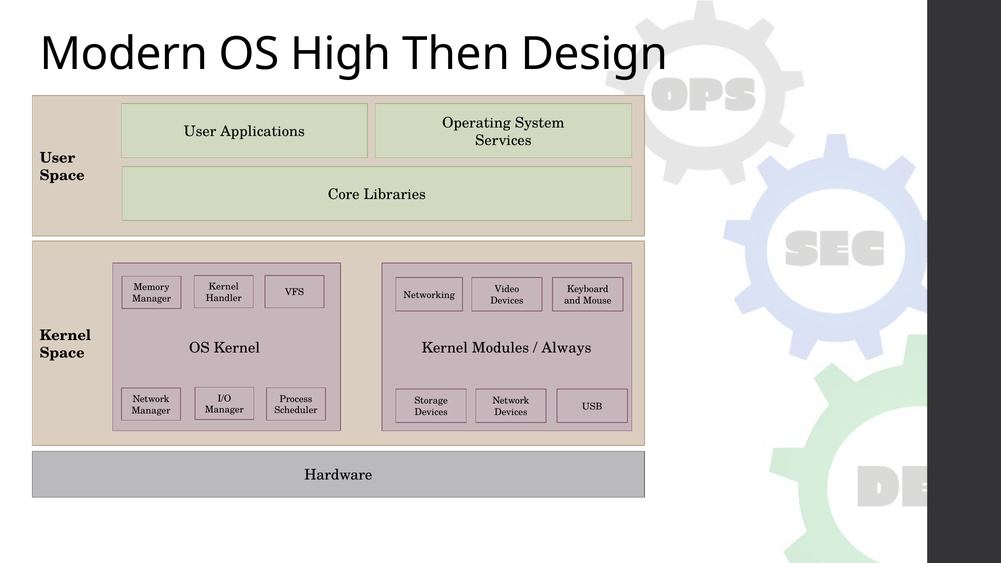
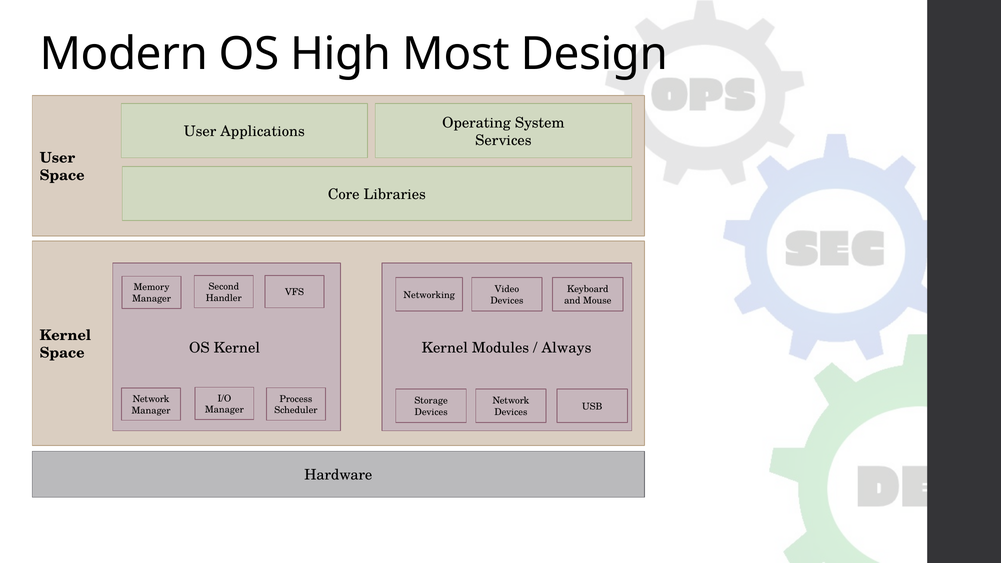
Then: Then -> Most
Kernel at (224, 287): Kernel -> Second
